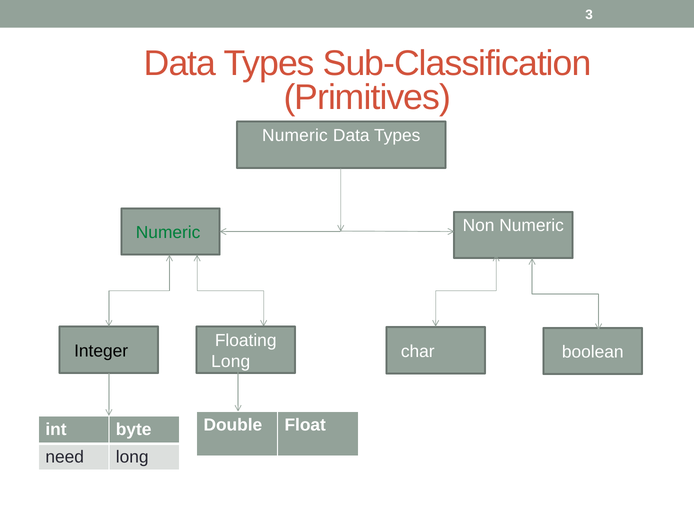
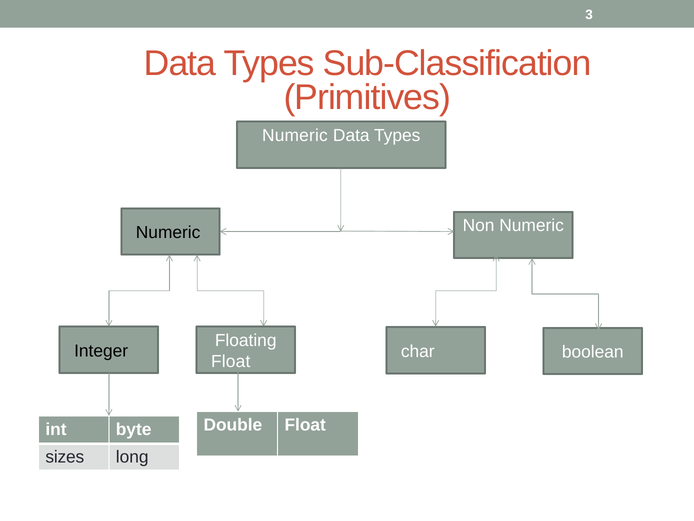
Numeric at (168, 233) colour: green -> black
Long at (231, 361): Long -> Float
need: need -> sizes
